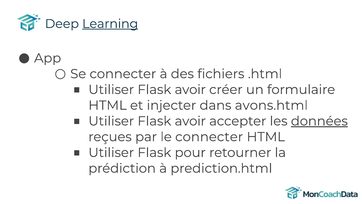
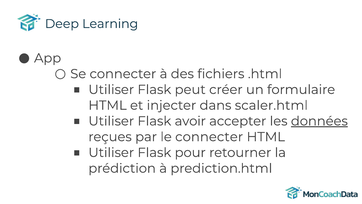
Learning underline: present -> none
avoir at (190, 89): avoir -> peut
avons.html: avons.html -> scaler.html
